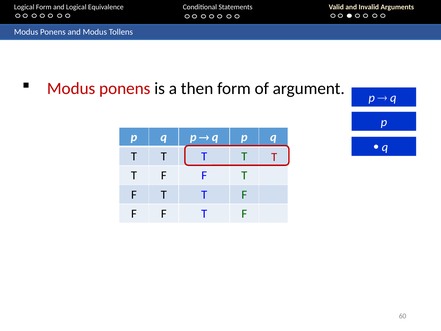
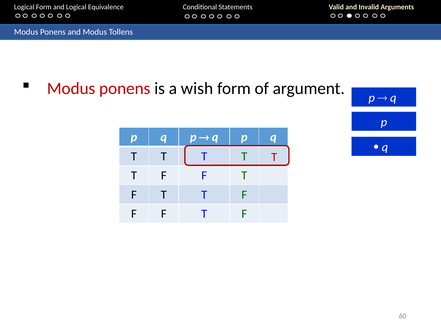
then: then -> wish
